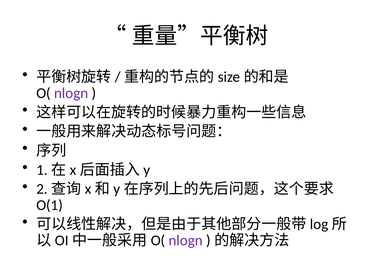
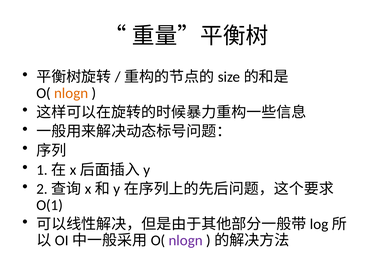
nlogn at (71, 93) colour: purple -> orange
